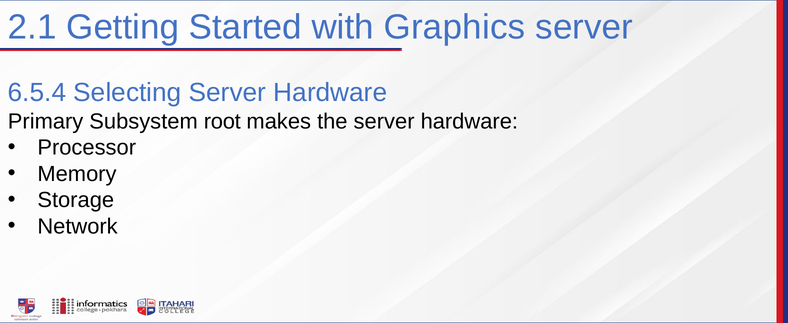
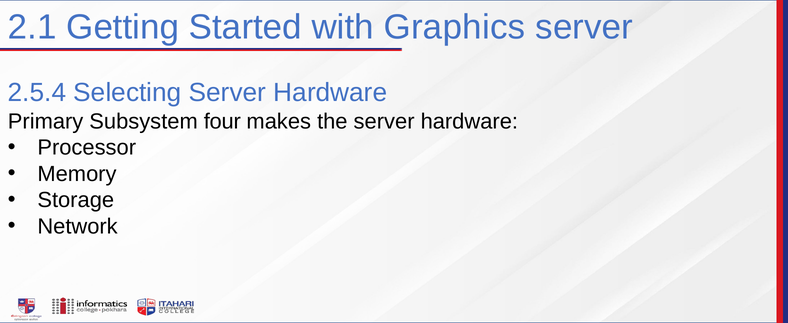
6.5.4: 6.5.4 -> 2.5.4
root: root -> four
